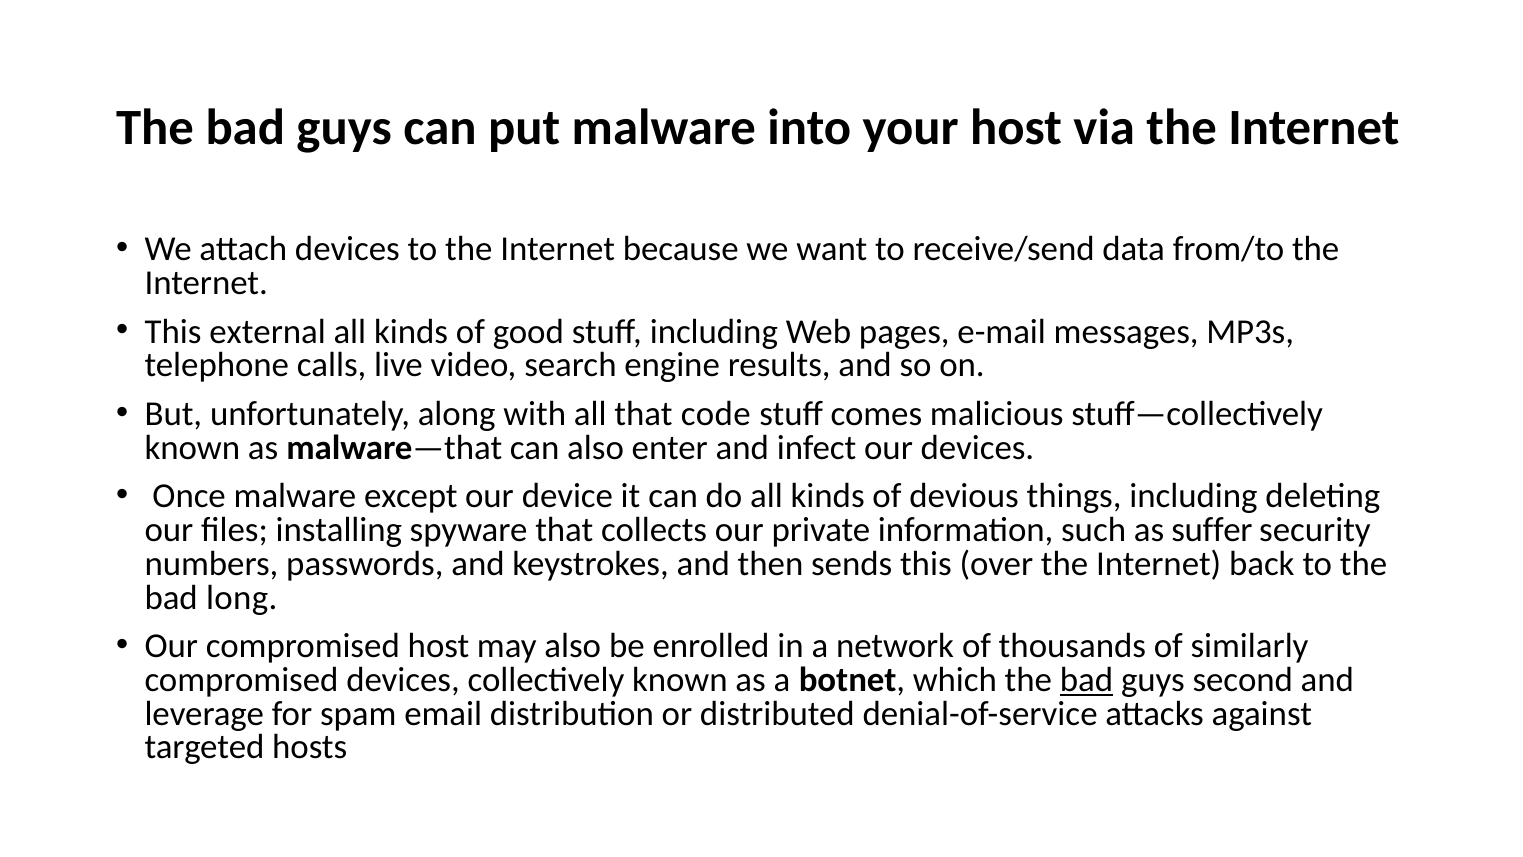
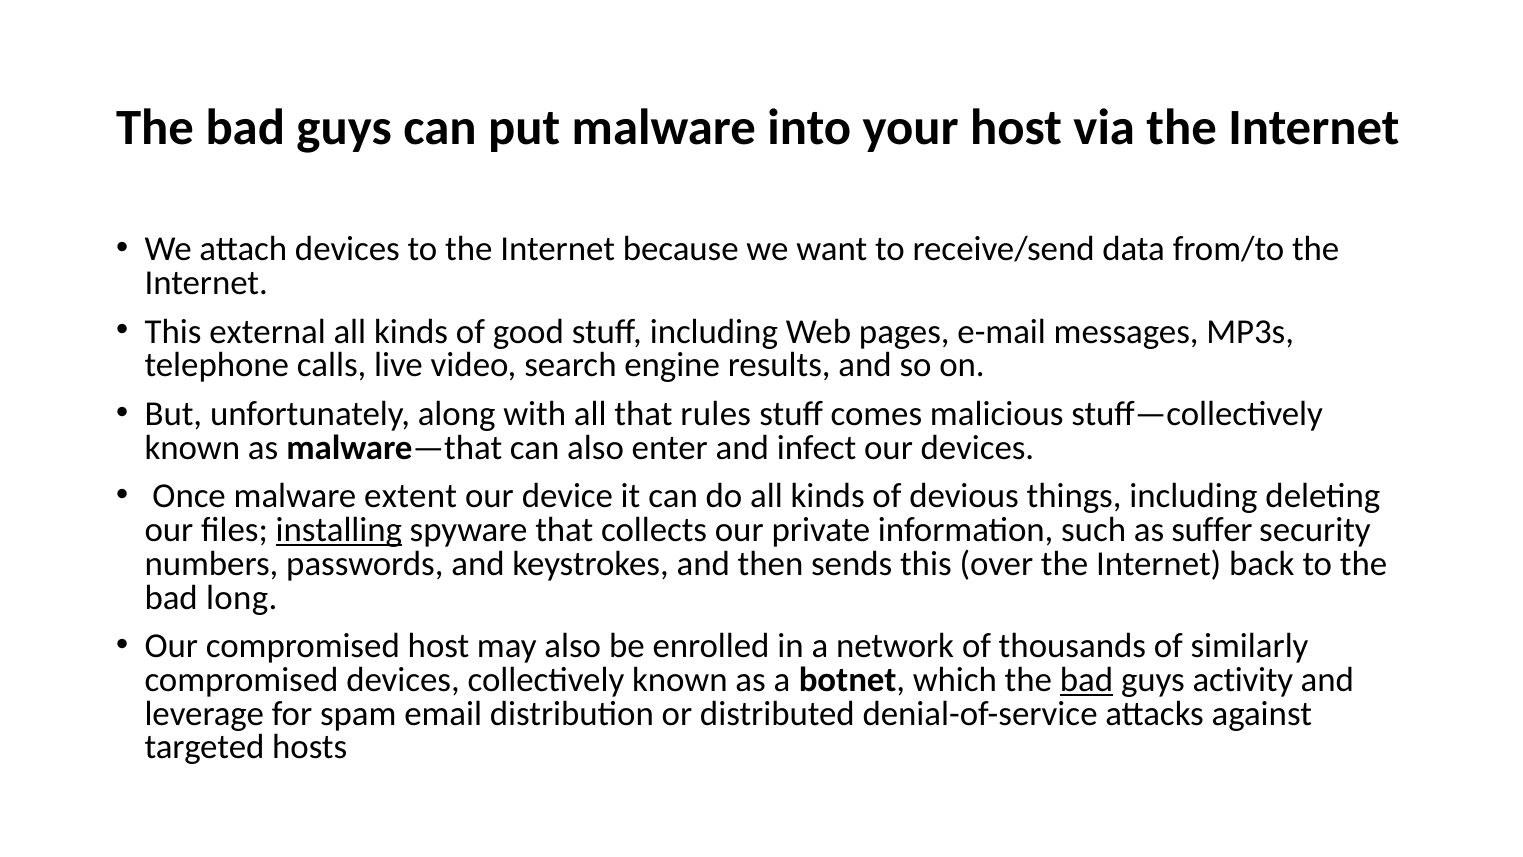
code: code -> rules
except: except -> extent
installing underline: none -> present
second: second -> activity
